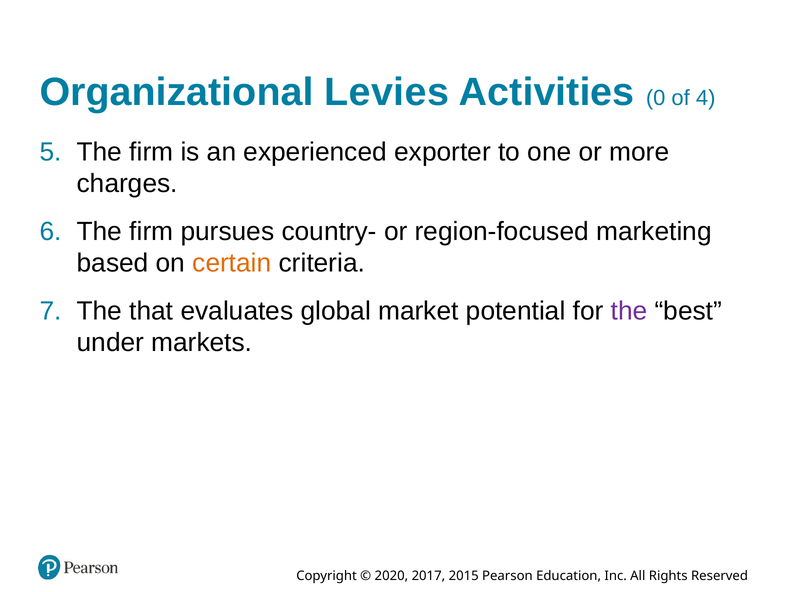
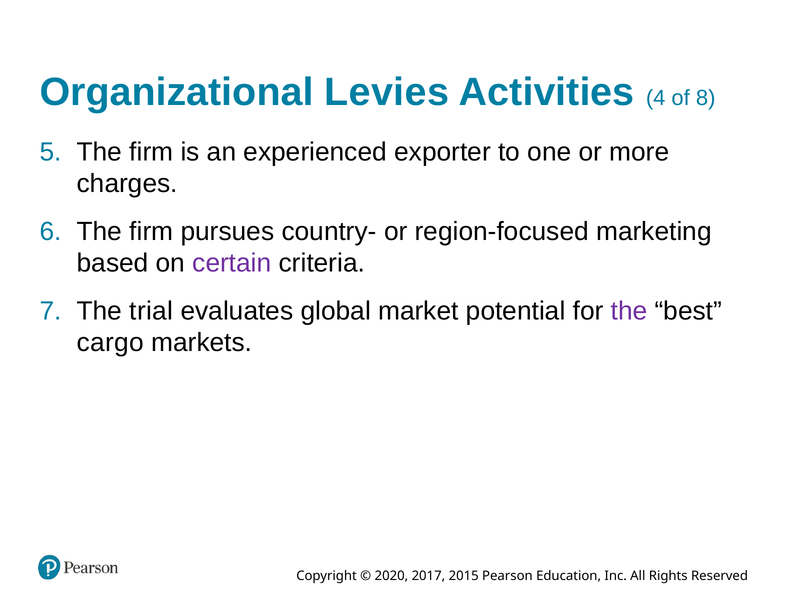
0: 0 -> 4
4: 4 -> 8
certain colour: orange -> purple
that: that -> trial
under: under -> cargo
